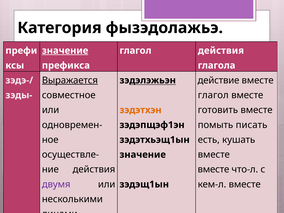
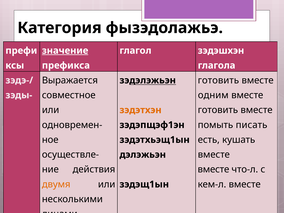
глагол действия: действия -> зэдэшхэн
Выражается underline: present -> none
действие at (218, 80): действие -> готовить
глагол at (213, 95): глагол -> одним
значение at (143, 155): значение -> дэлэжьэн
двумя colour: purple -> orange
